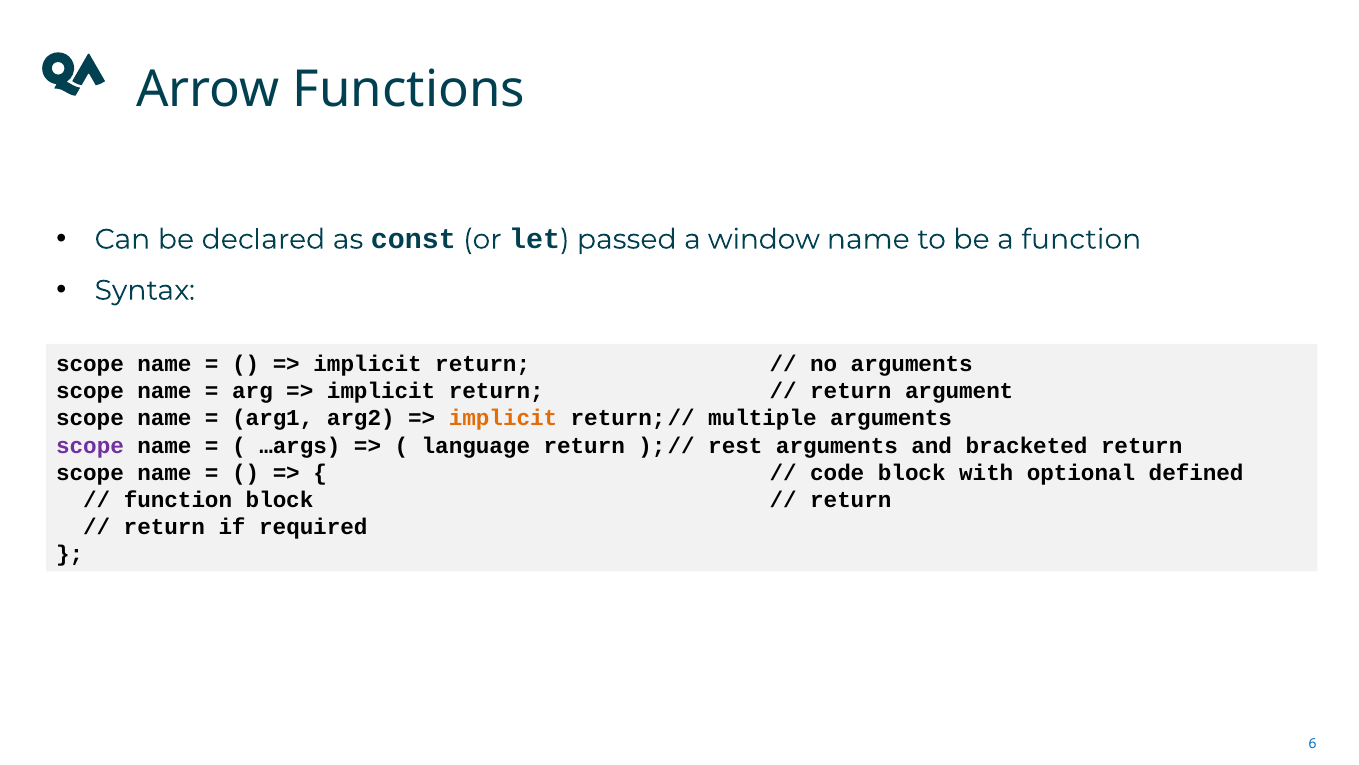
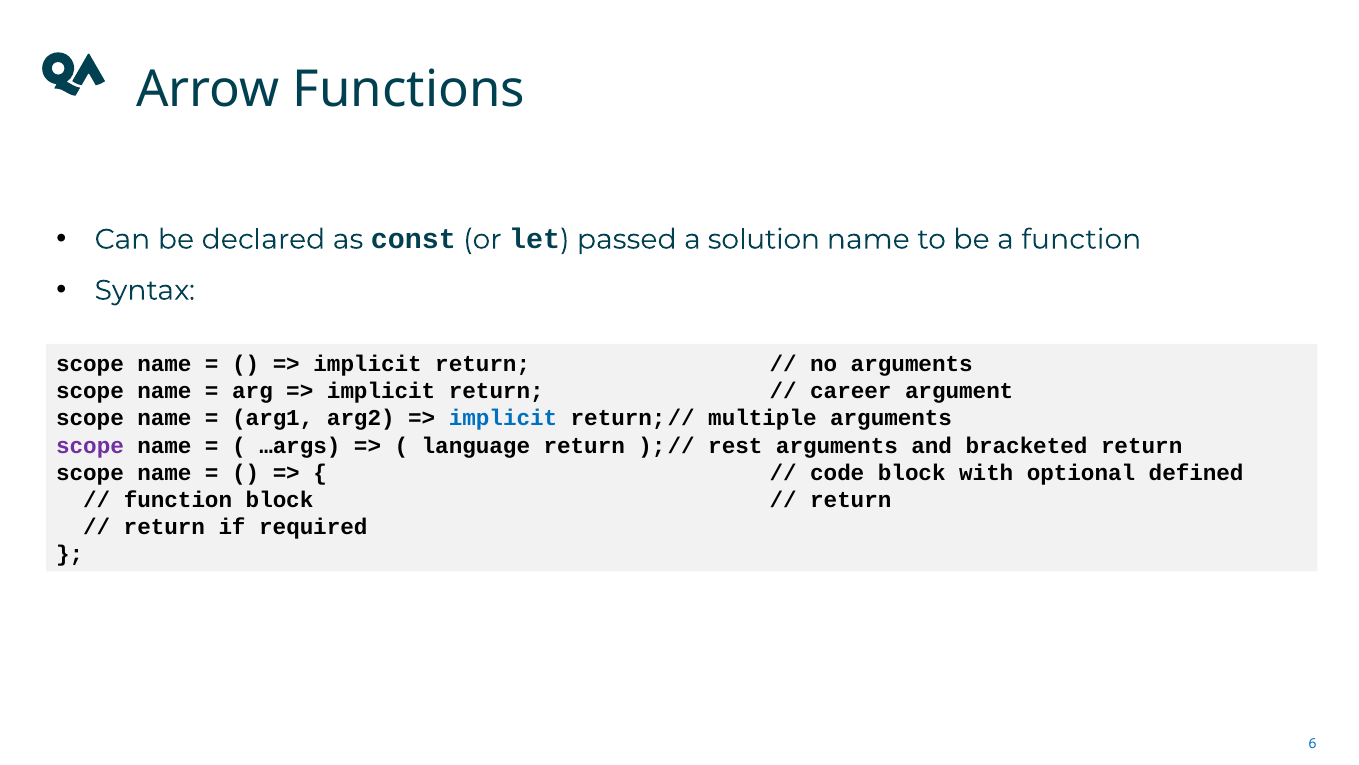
window: window -> solution
return at (851, 391): return -> career
implicit at (503, 418) colour: orange -> blue
